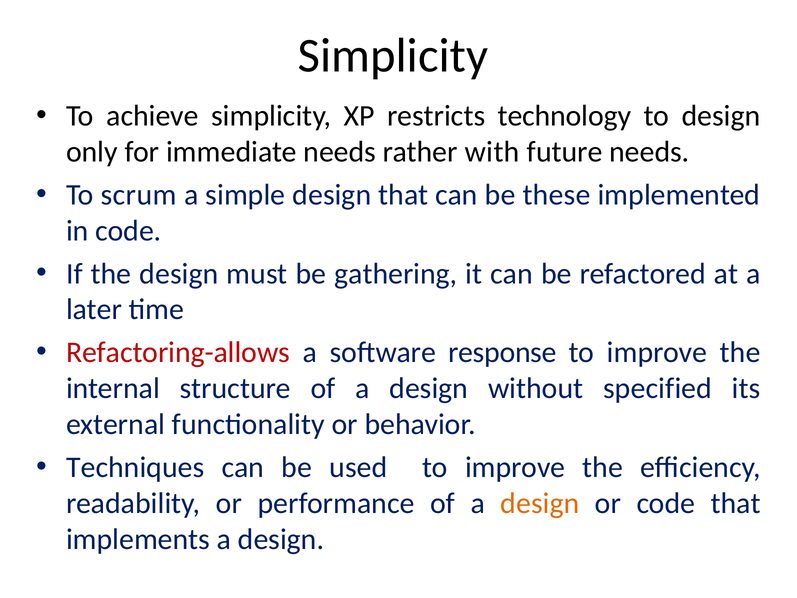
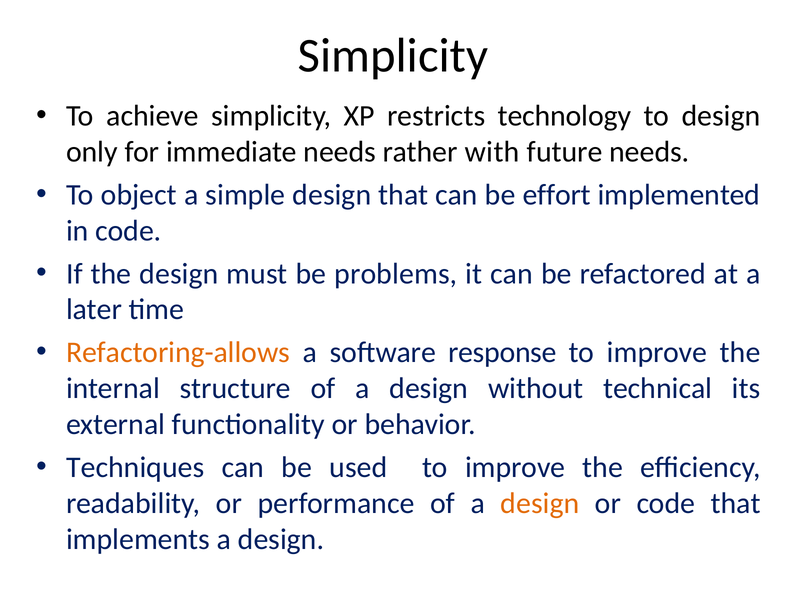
scrum: scrum -> object
these: these -> effort
gathering: gathering -> problems
Refactoring-allows colour: red -> orange
specified: specified -> technical
